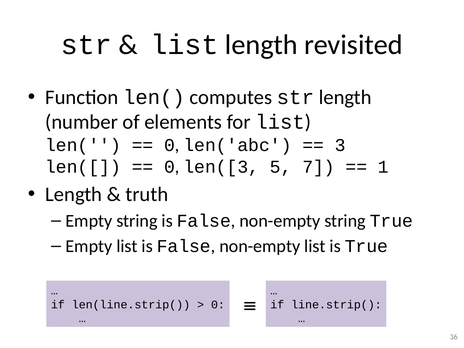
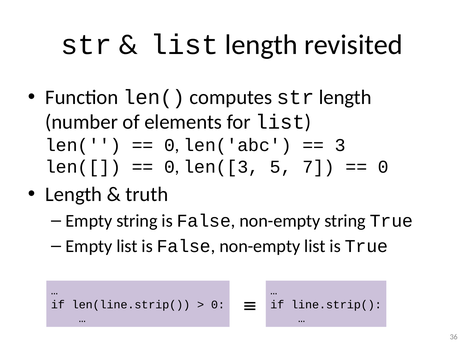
1 at (383, 167): 1 -> 0
